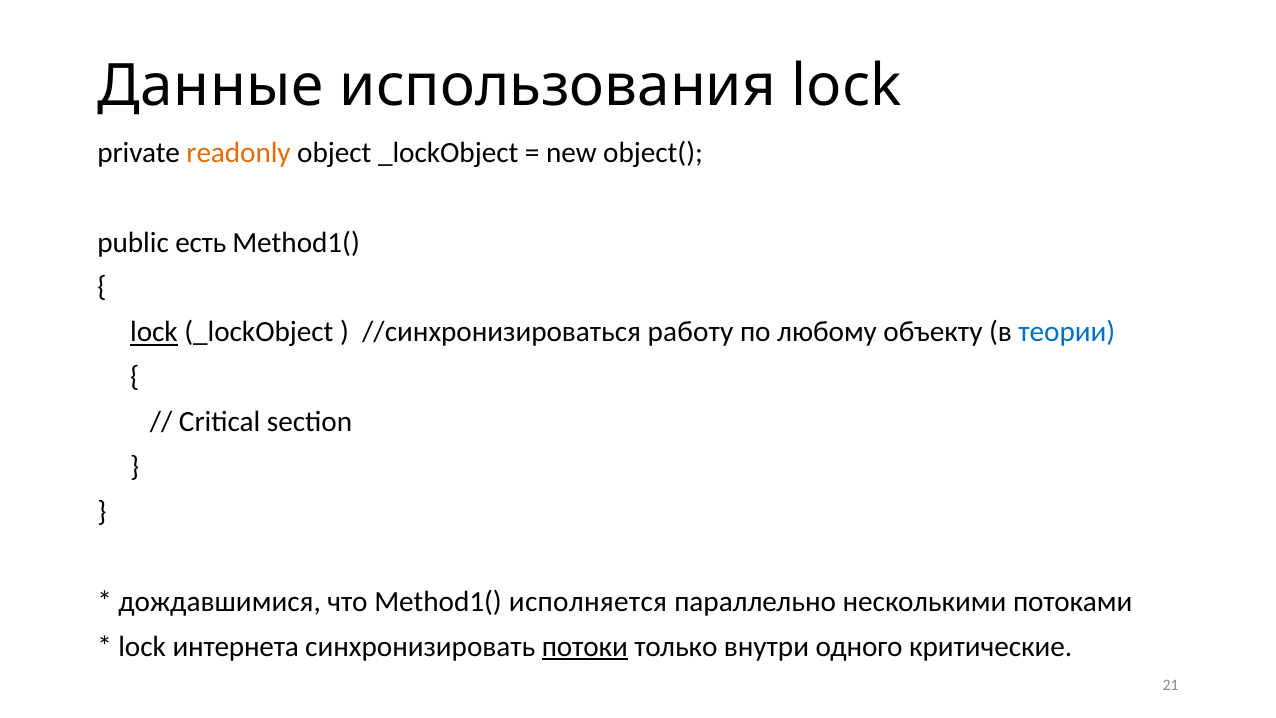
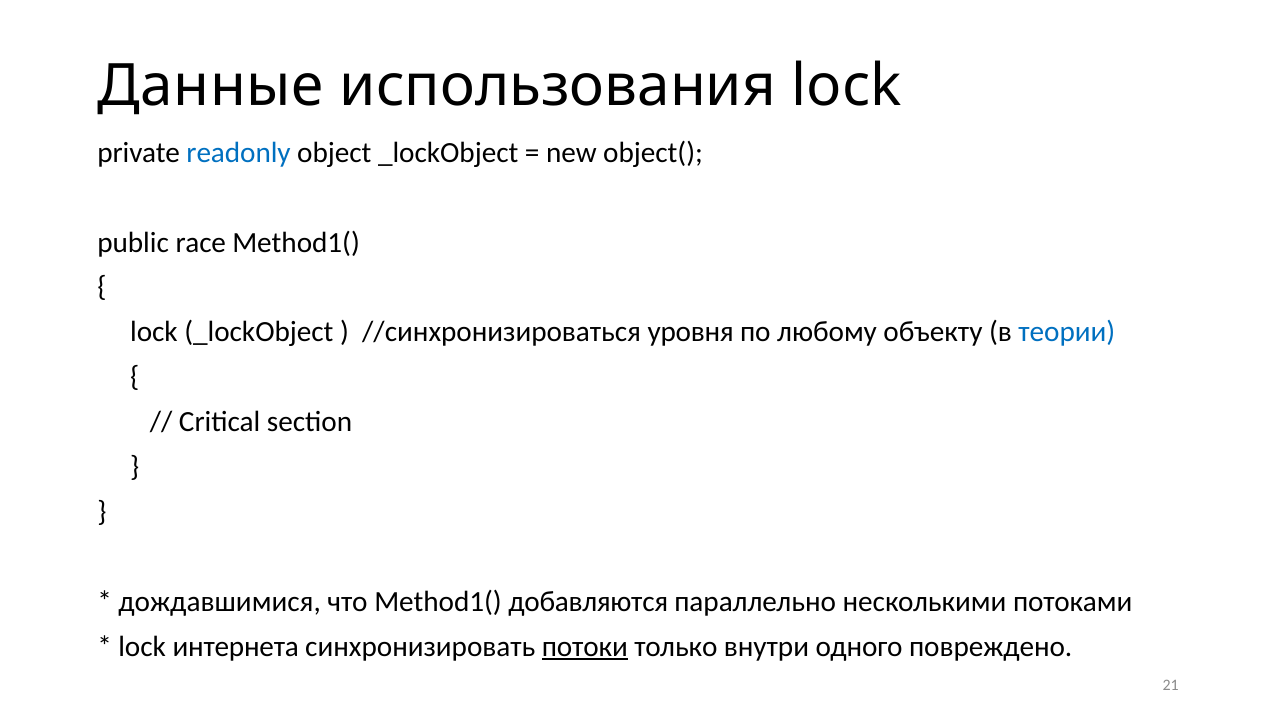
readonly colour: orange -> blue
есть: есть -> race
lock at (154, 332) underline: present -> none
работу: работу -> уровня
исполняется: исполняется -> добавляются
критические: критические -> повреждено
